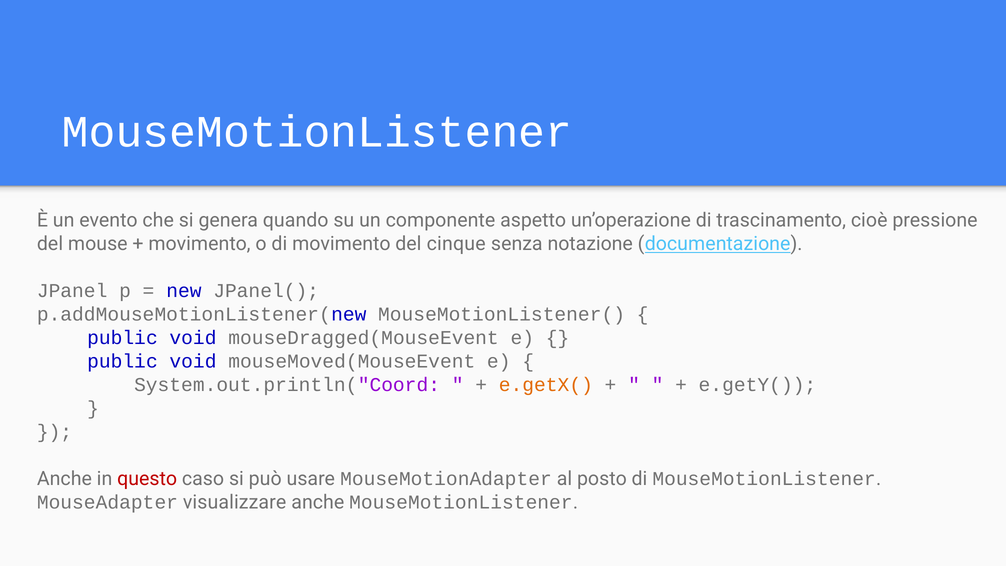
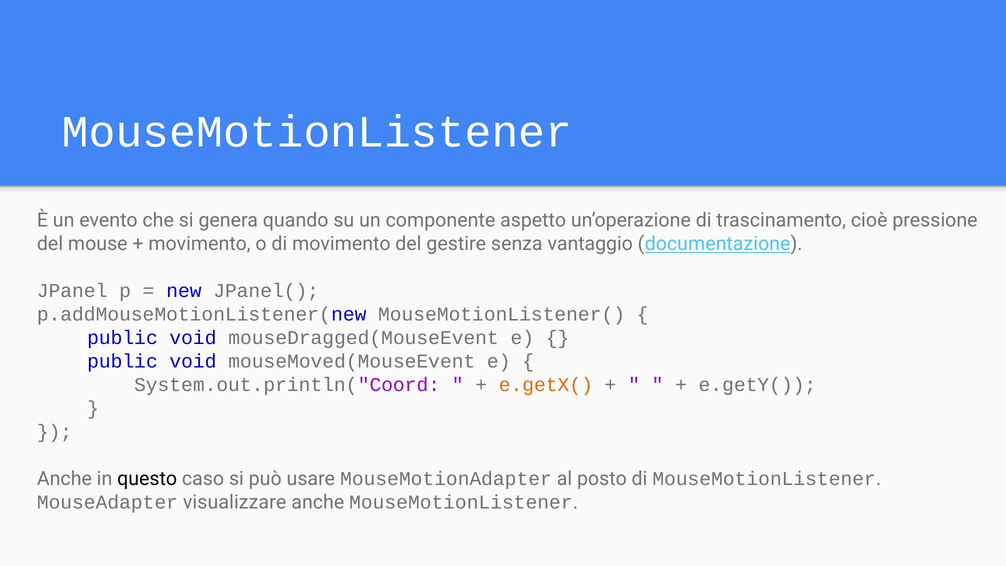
cinque: cinque -> gestire
notazione: notazione -> vantaggio
questo colour: red -> black
